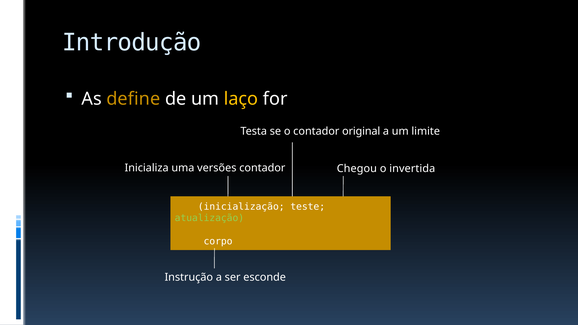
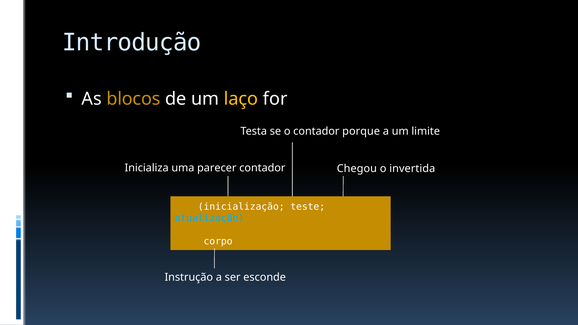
define: define -> blocos
original: original -> porque
versões: versões -> parecer
atualização colour: light green -> light blue
